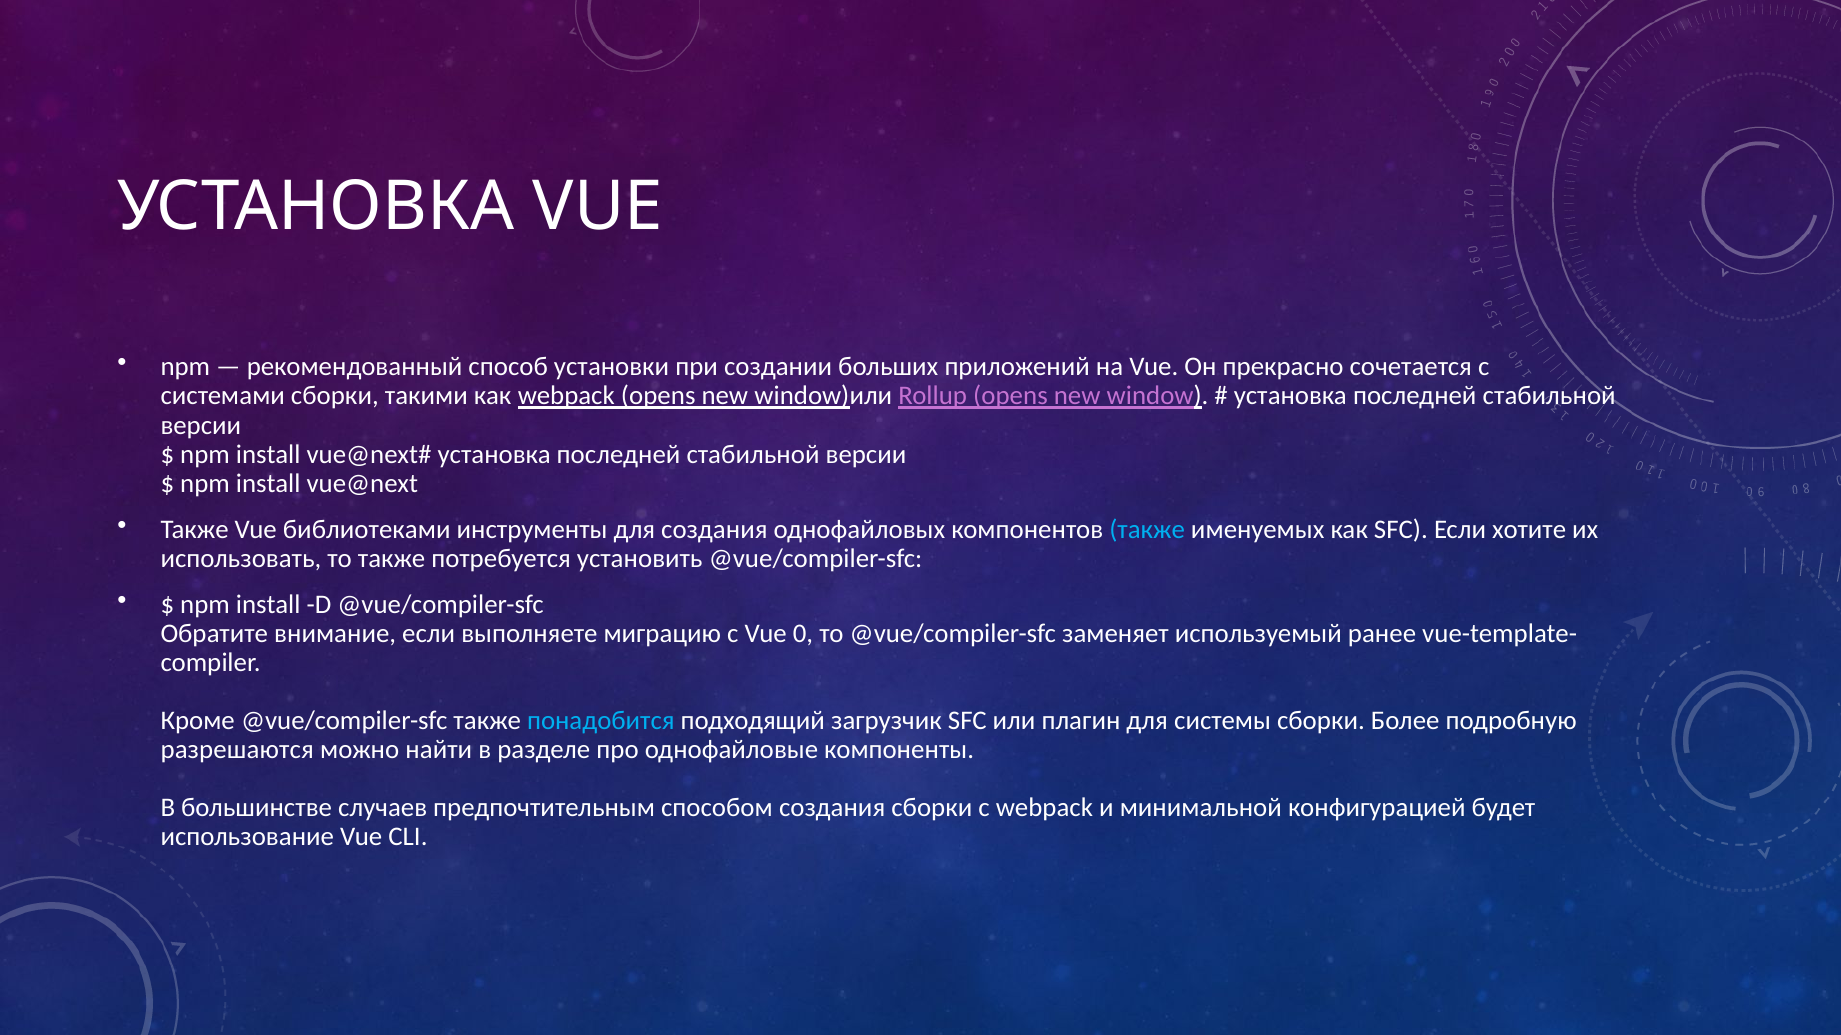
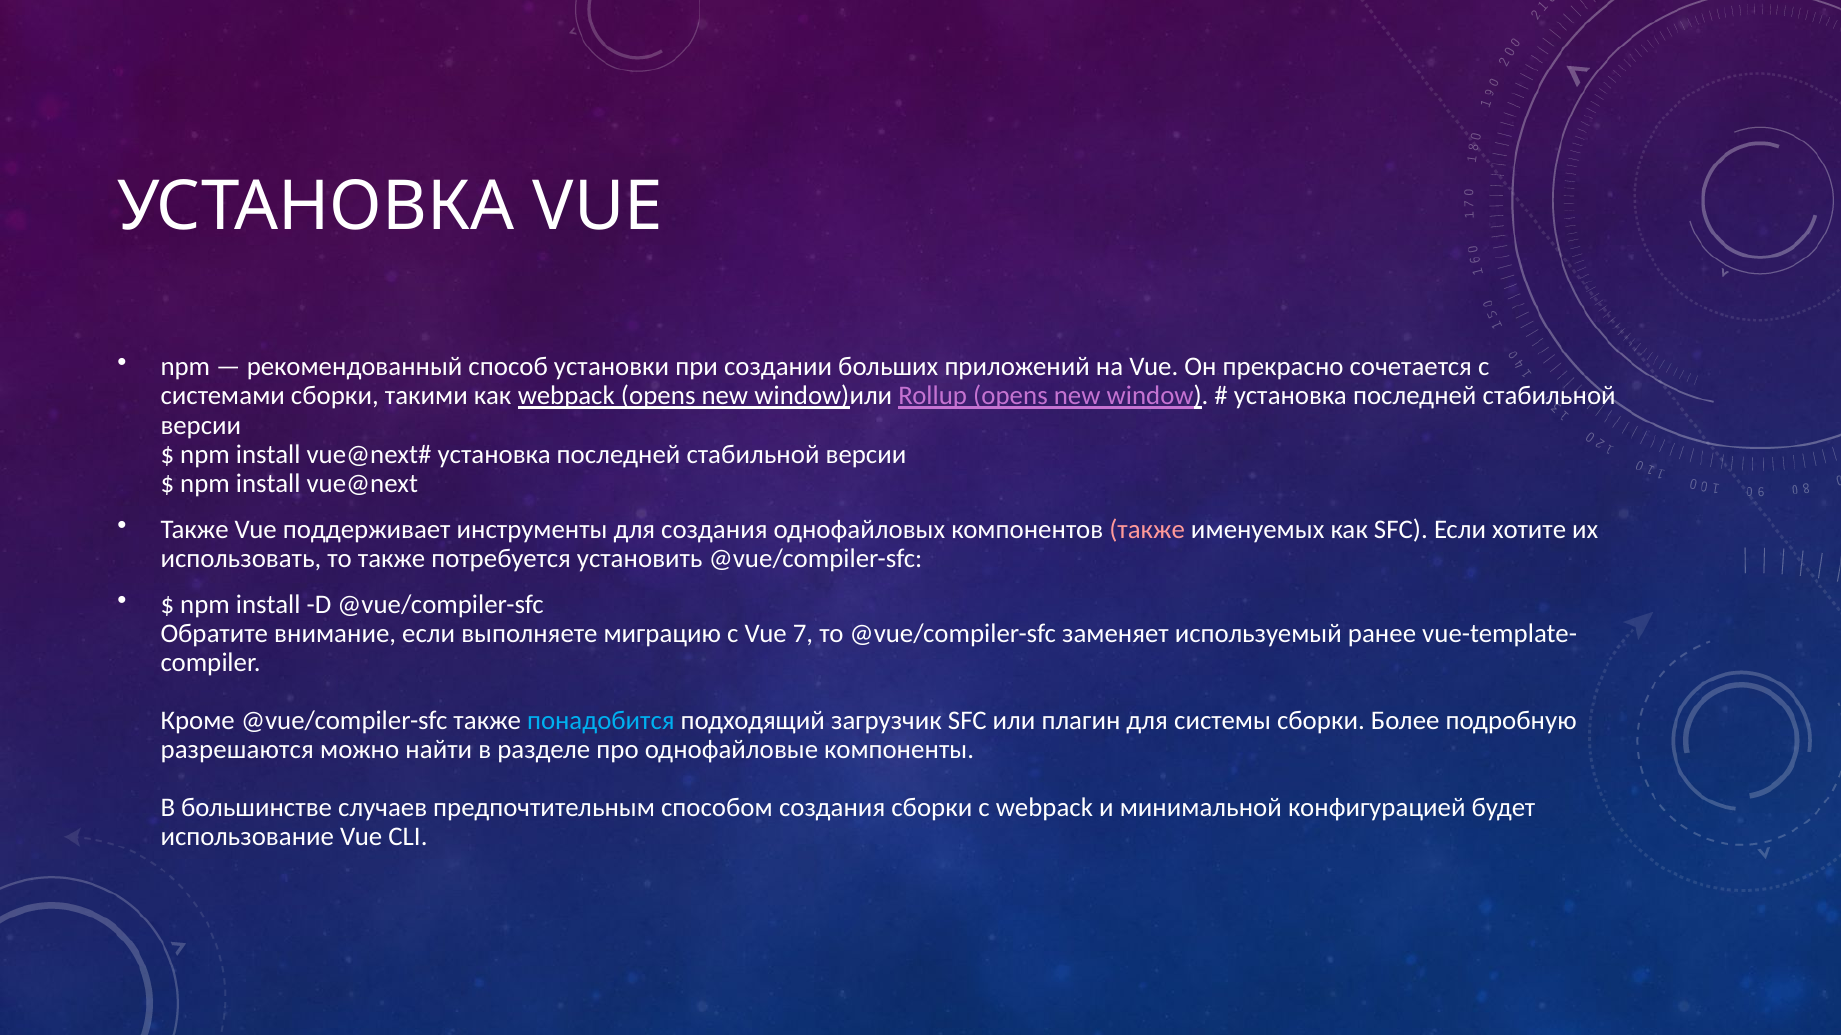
библиотеками: библиотеками -> поддерживает
также at (1147, 530) colour: light blue -> pink
0: 0 -> 7
